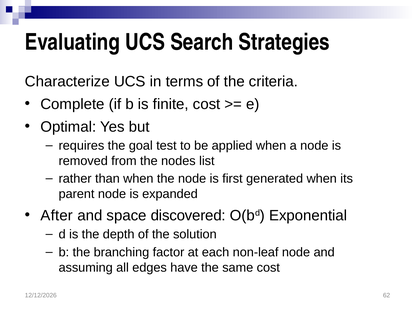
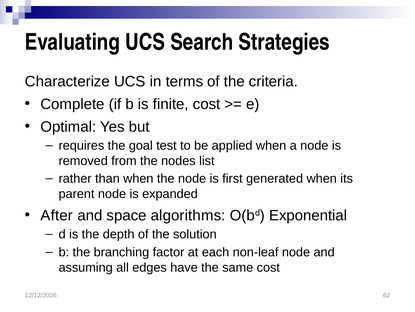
discovered: discovered -> algorithms
